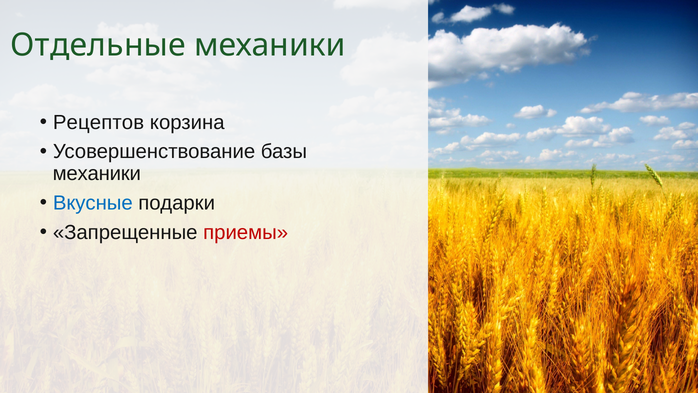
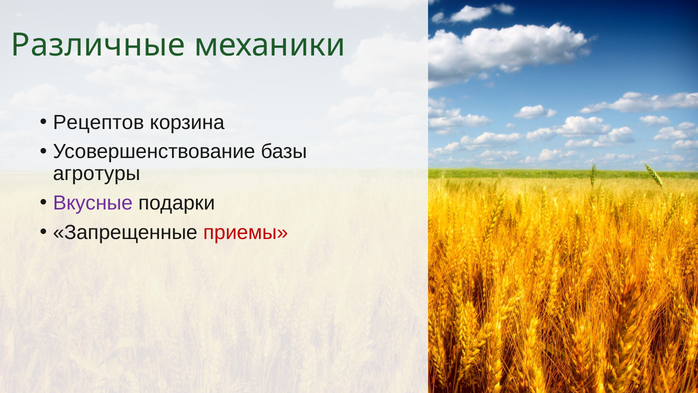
Отдельные: Отдельные -> Различные
механики at (97, 174): механики -> агротуры
Вкусные colour: blue -> purple
